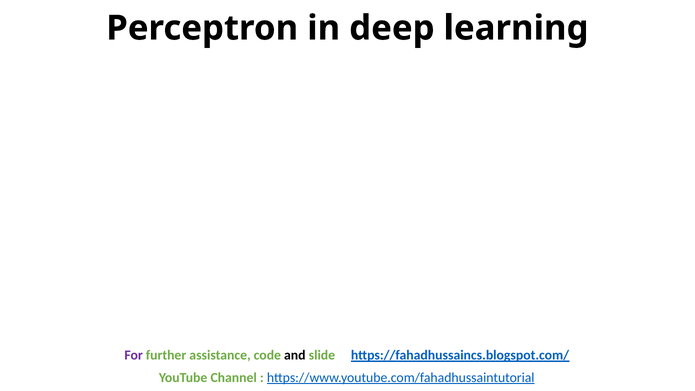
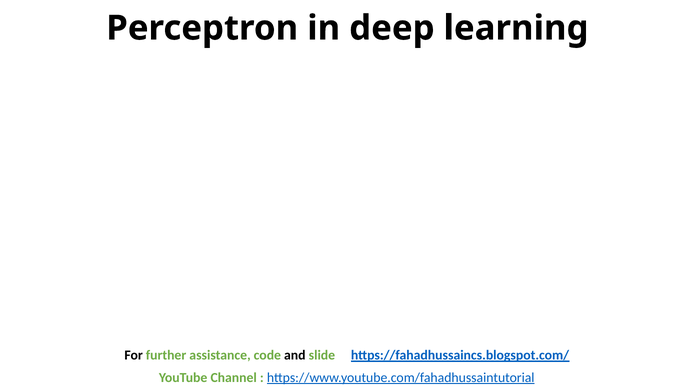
For colour: purple -> black
